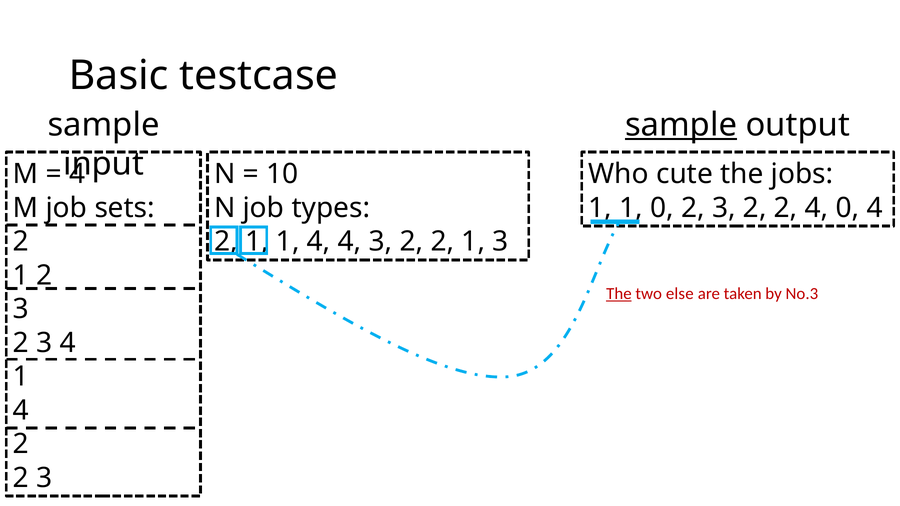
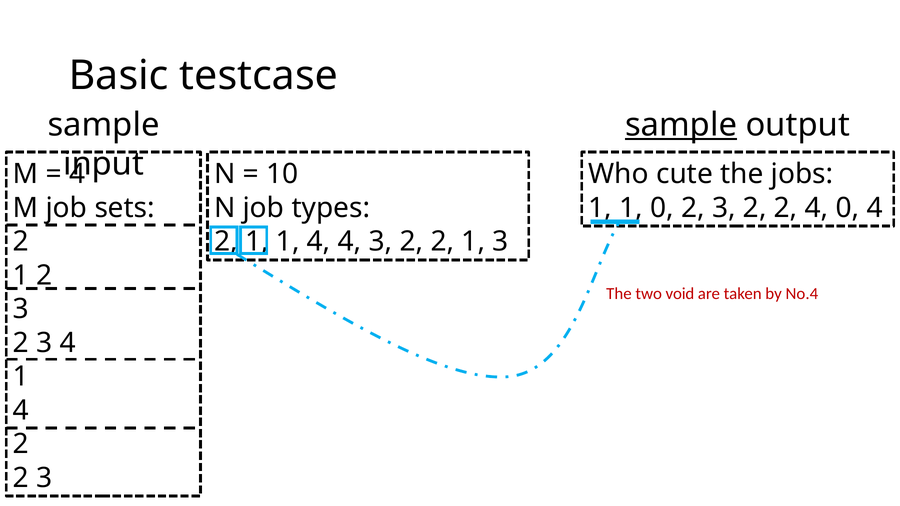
The at (619, 294) underline: present -> none
else: else -> void
No.3: No.3 -> No.4
